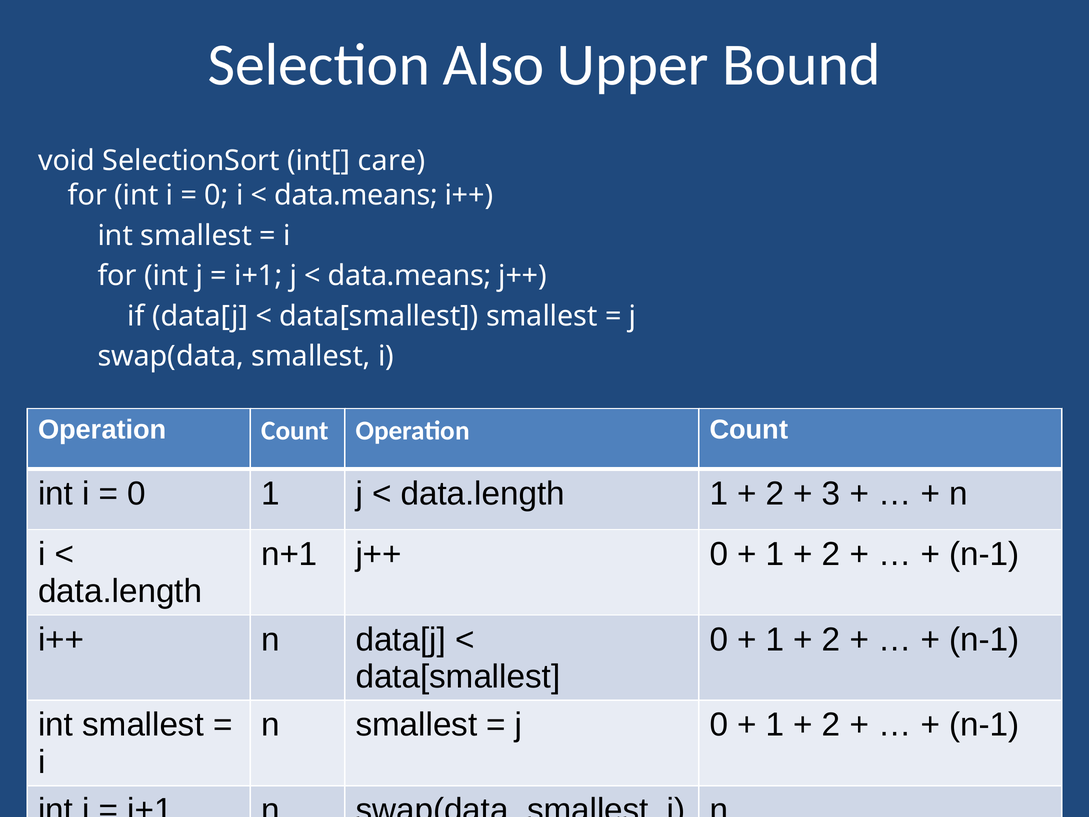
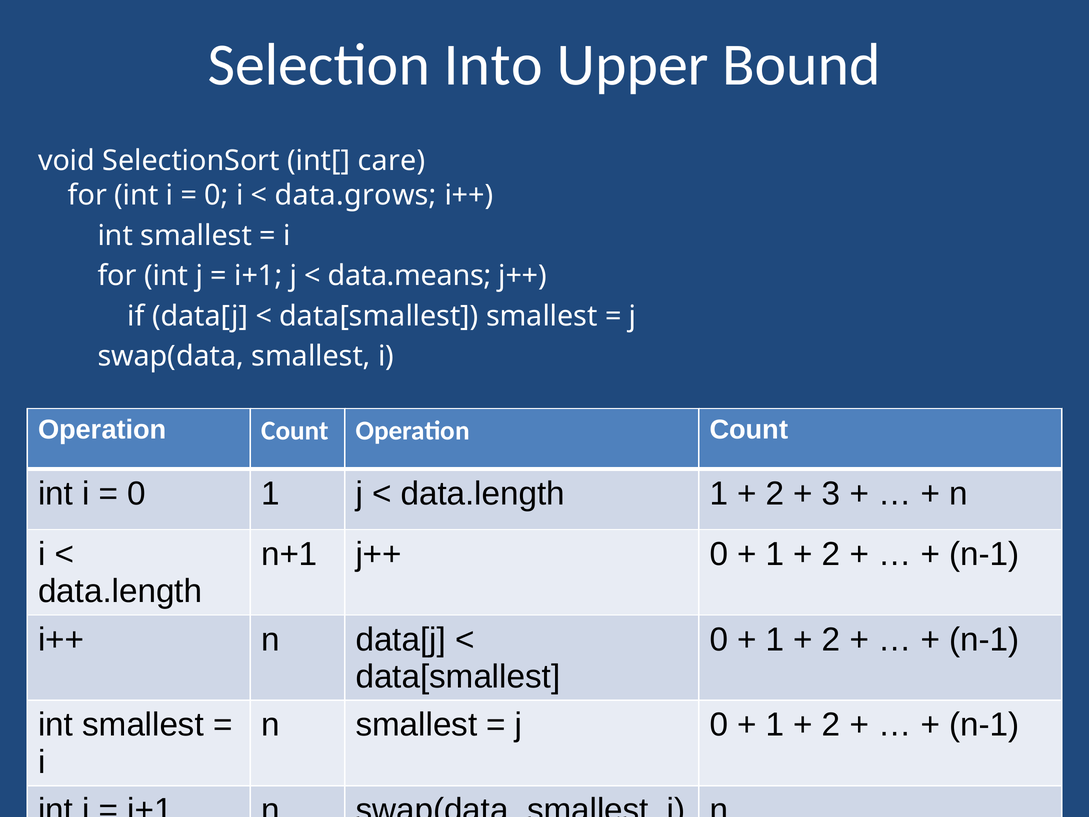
Also: Also -> Into
data.means at (356, 195): data.means -> data.grows
